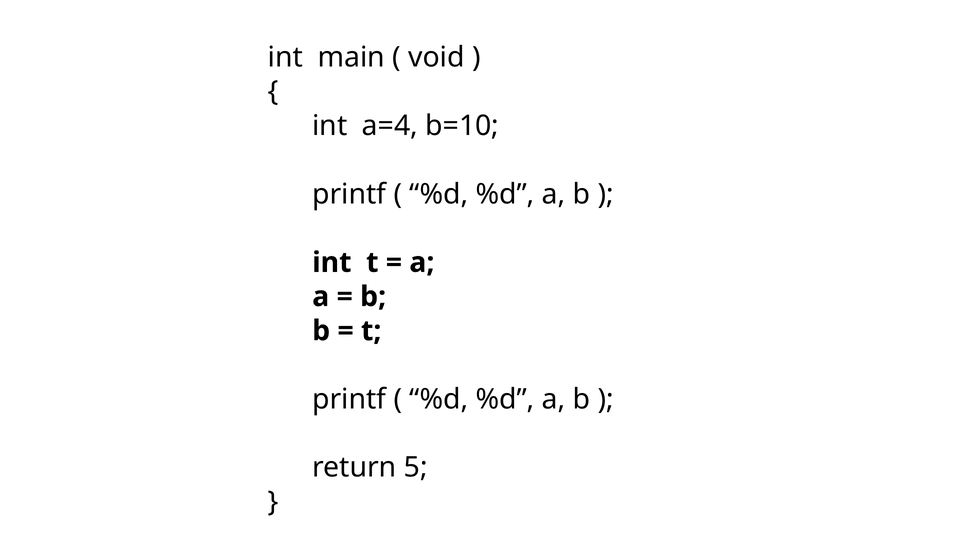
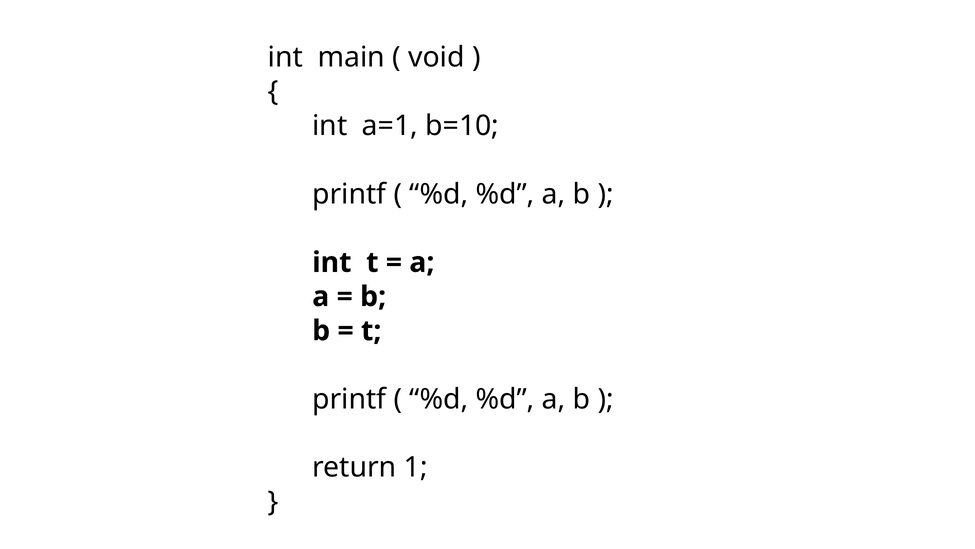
a=4: a=4 -> a=1
5: 5 -> 1
